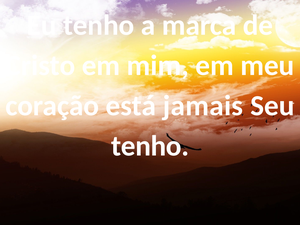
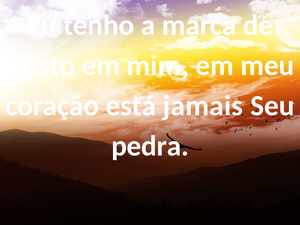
tenho at (150, 146): tenho -> pedra
